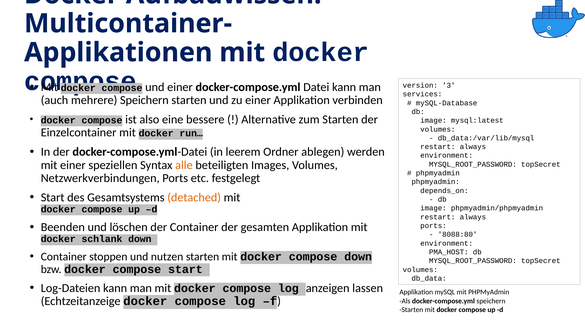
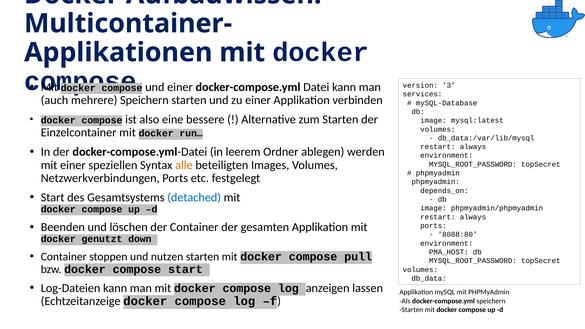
detached colour: orange -> blue
schlank: schlank -> genutzt
compose down: down -> pull
